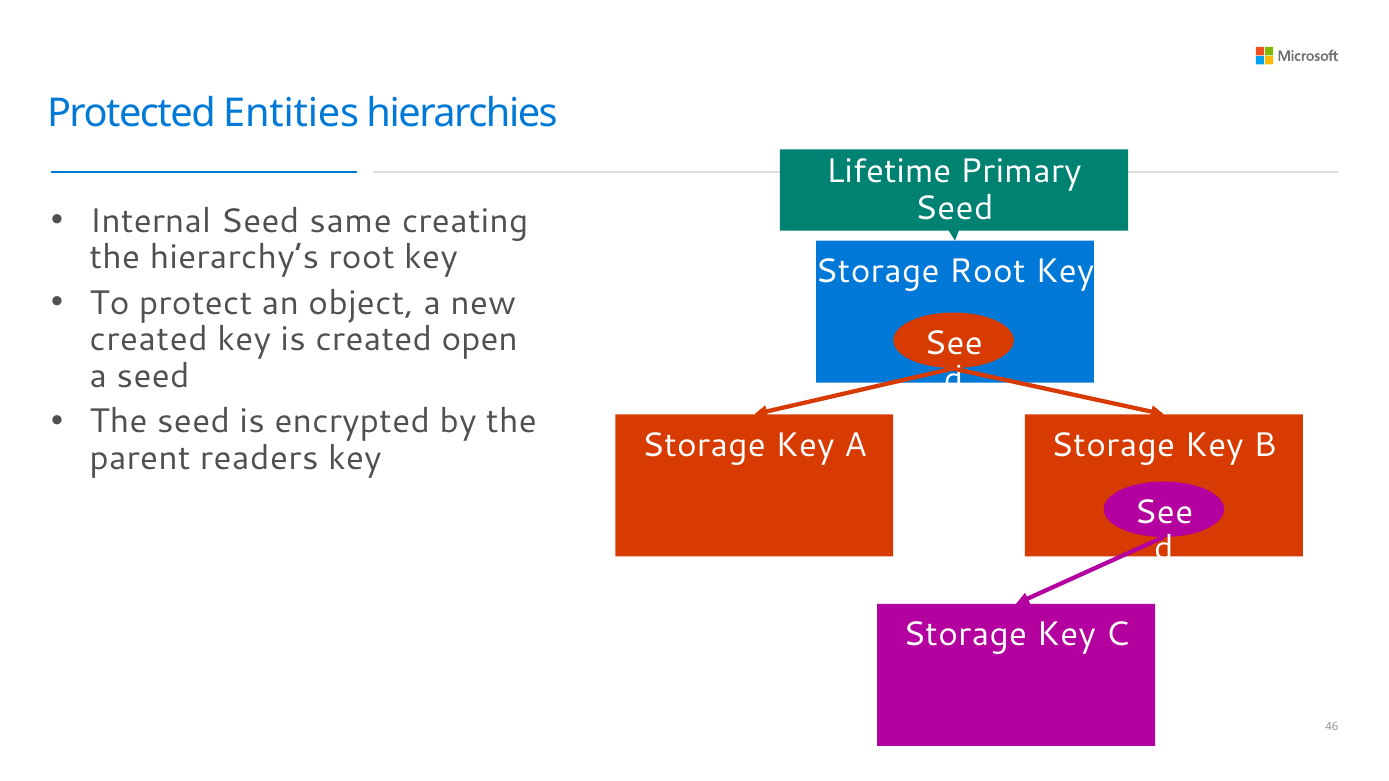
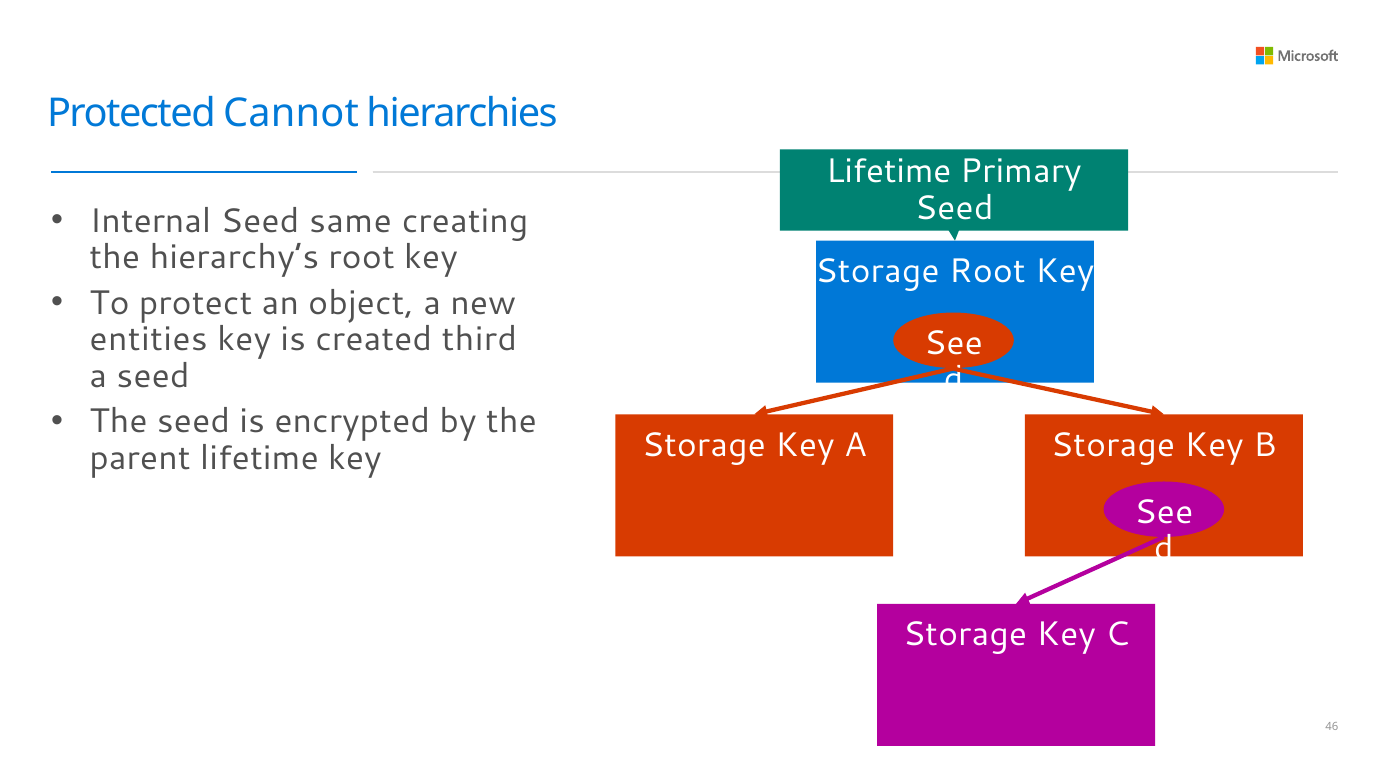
Entities: Entities -> Cannot
created at (149, 340): created -> entities
open: open -> third
parent readers: readers -> lifetime
